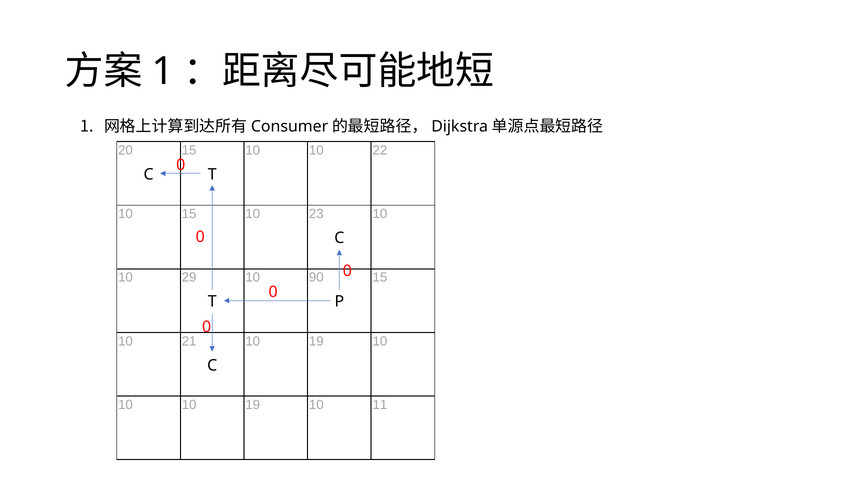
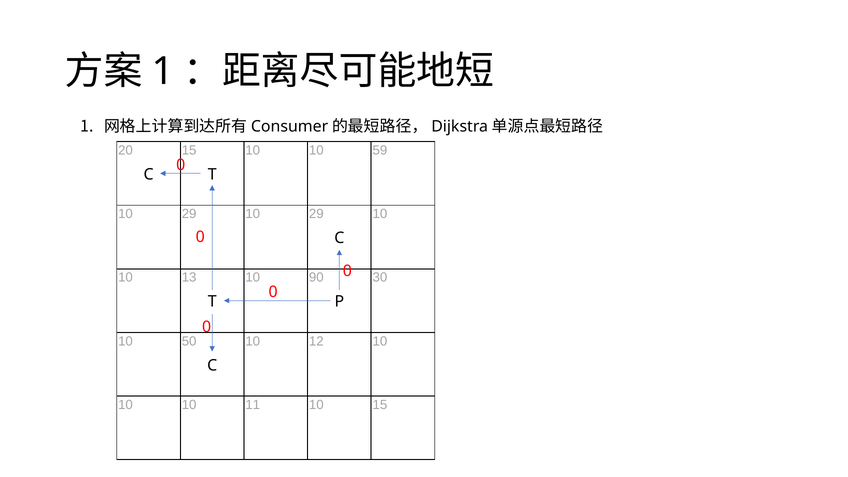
22: 22 -> 59
15 at (189, 214): 15 -> 29
23 at (316, 214): 23 -> 29
29: 29 -> 13
90 15: 15 -> 30
21: 21 -> 50
19 at (316, 341): 19 -> 12
10 10 19: 19 -> 11
10 11: 11 -> 15
